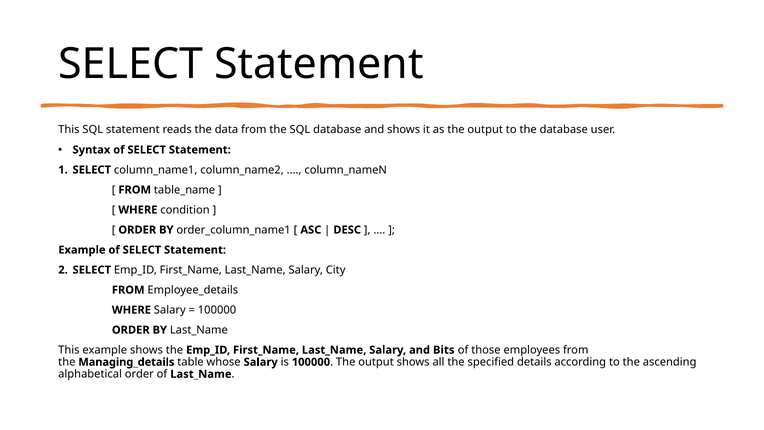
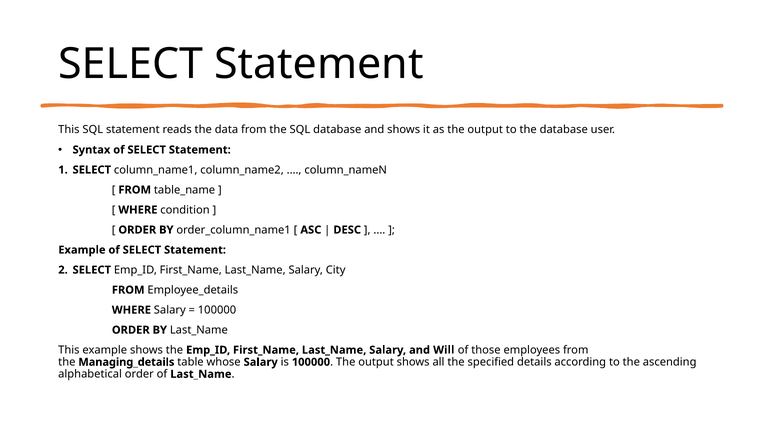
Bits: Bits -> Will
